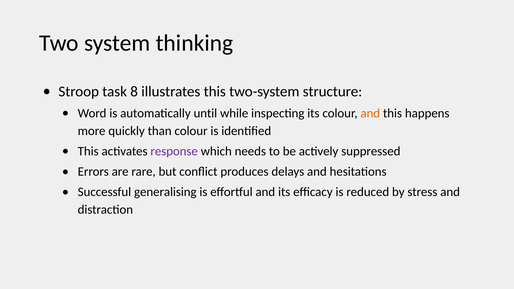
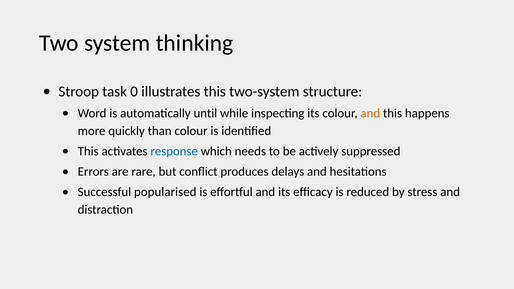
8: 8 -> 0
response colour: purple -> blue
generalising: generalising -> popularised
